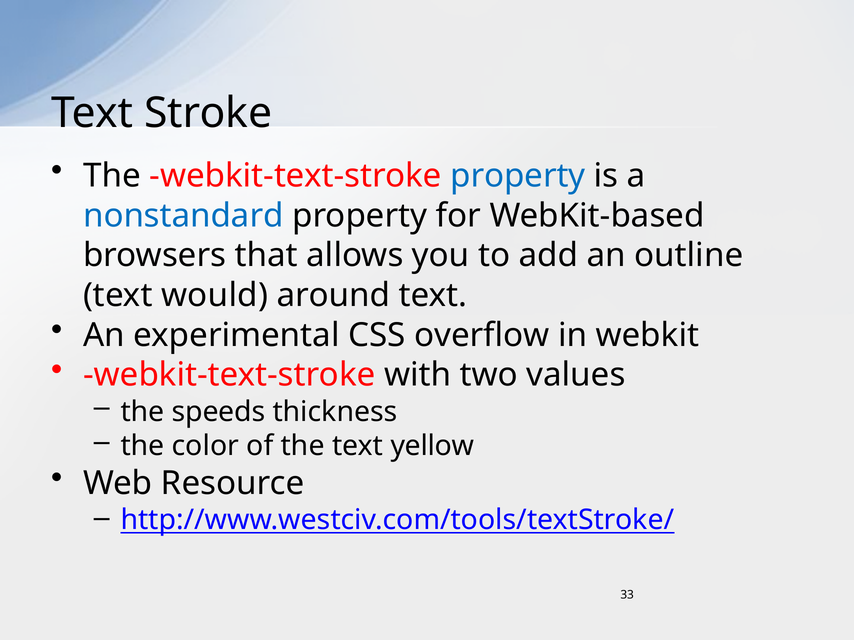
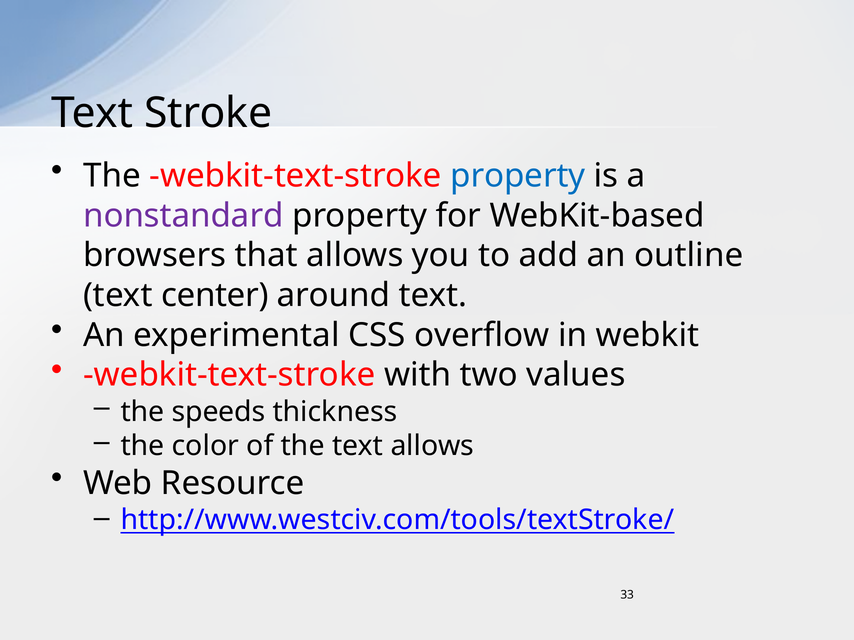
nonstandard colour: blue -> purple
would: would -> center
text yellow: yellow -> allows
